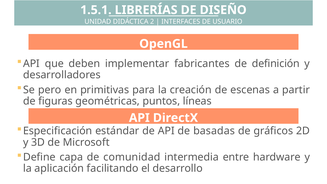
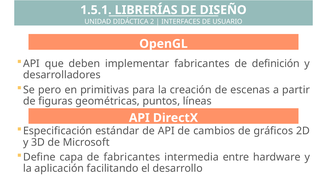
basadas: basadas -> cambios
de comunidad: comunidad -> fabricantes
